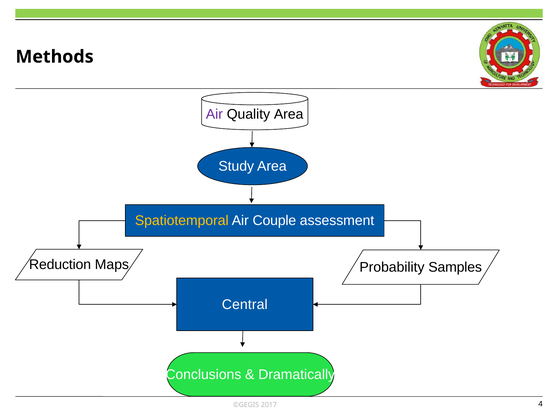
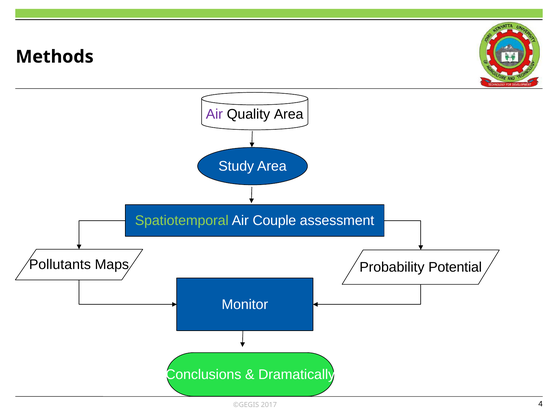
Spatiotemporal colour: yellow -> light green
Reduction: Reduction -> Pollutants
Samples: Samples -> Potential
Central: Central -> Monitor
